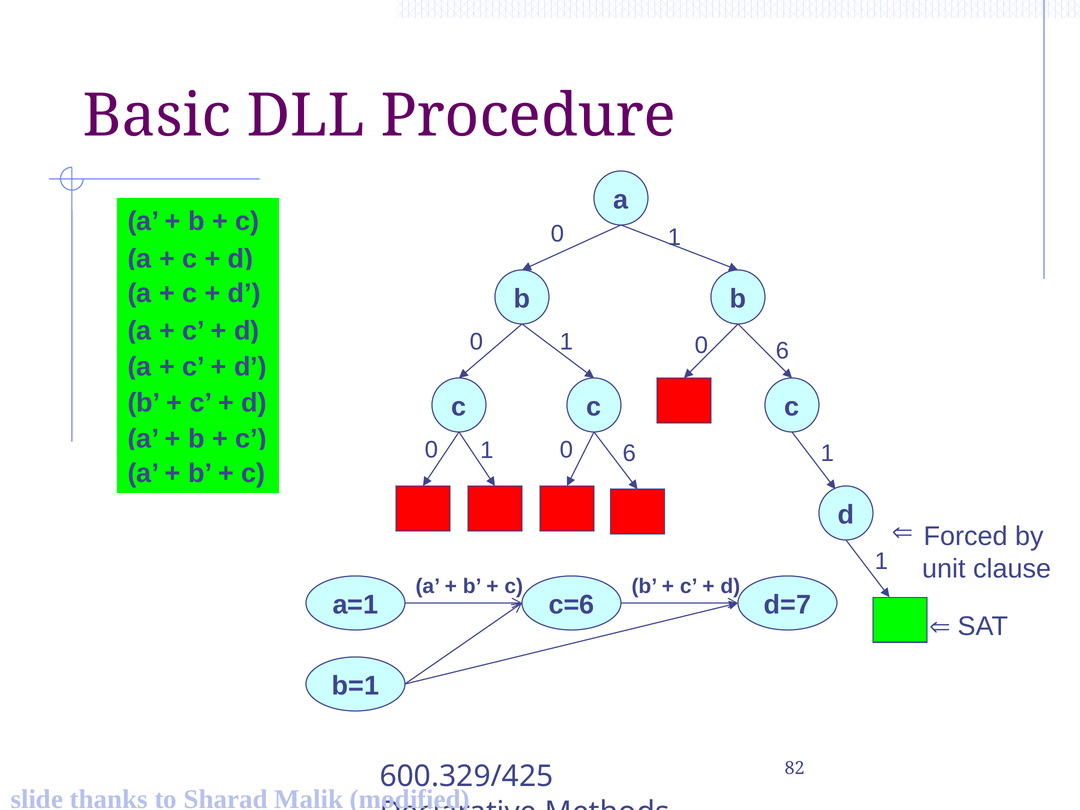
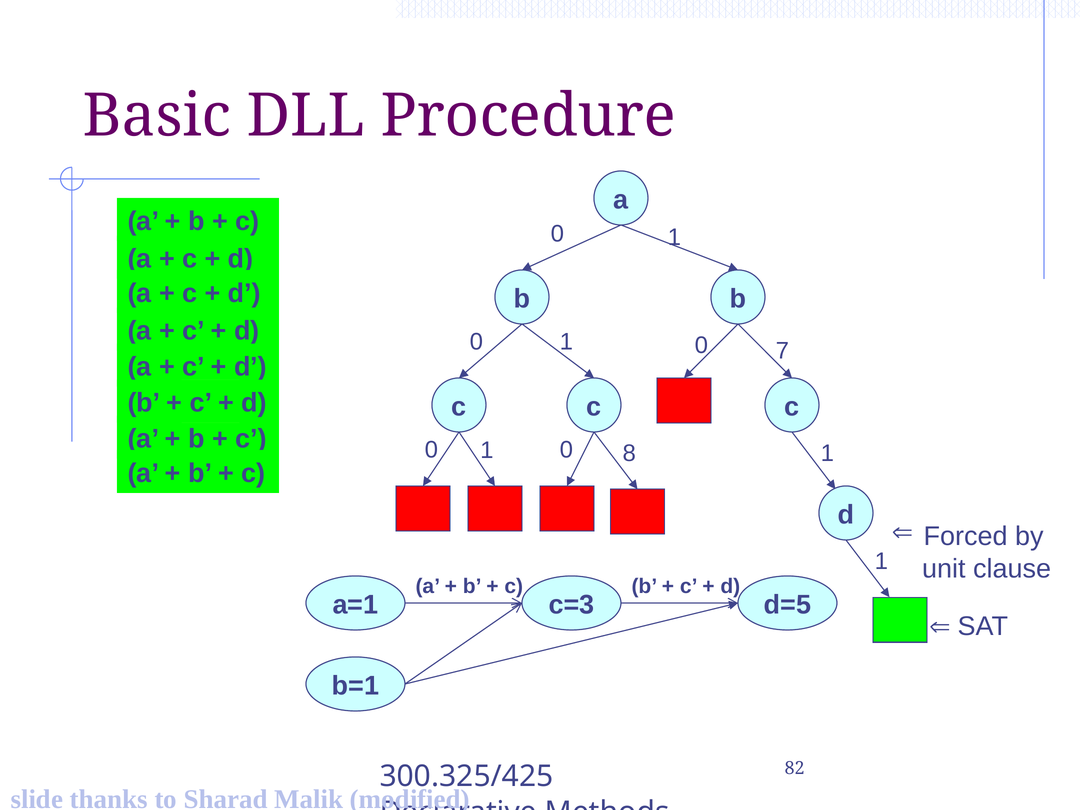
6 at (782, 351): 6 -> 7
6 at (629, 453): 6 -> 8
c=6: c=6 -> c=3
d=7: d=7 -> d=5
600.329/425: 600.329/425 -> 300.325/425
